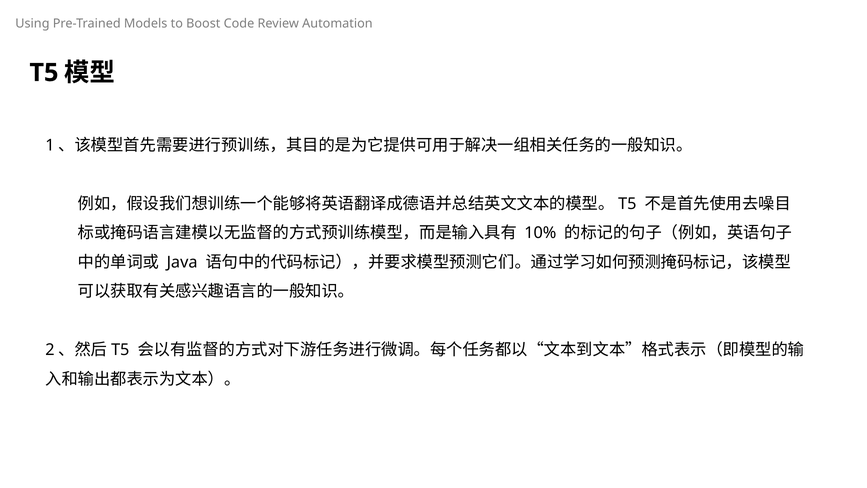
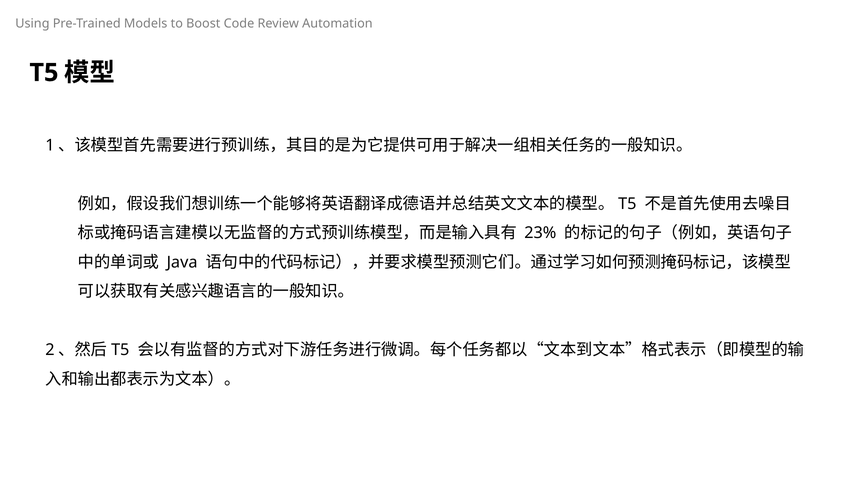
10%: 10% -> 23%
